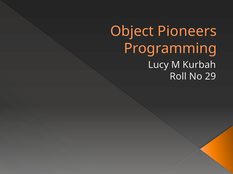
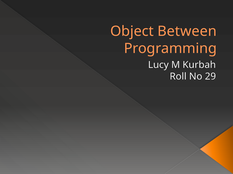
Pioneers: Pioneers -> Between
